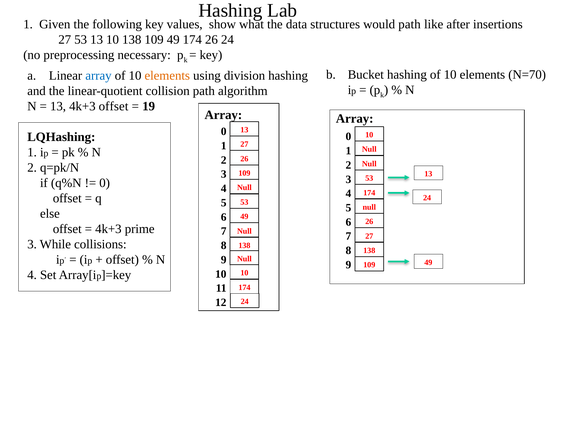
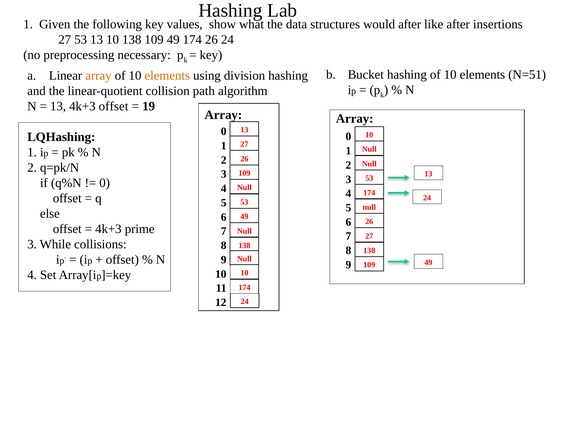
would path: path -> after
N=70: N=70 -> N=51
array at (99, 76) colour: blue -> orange
